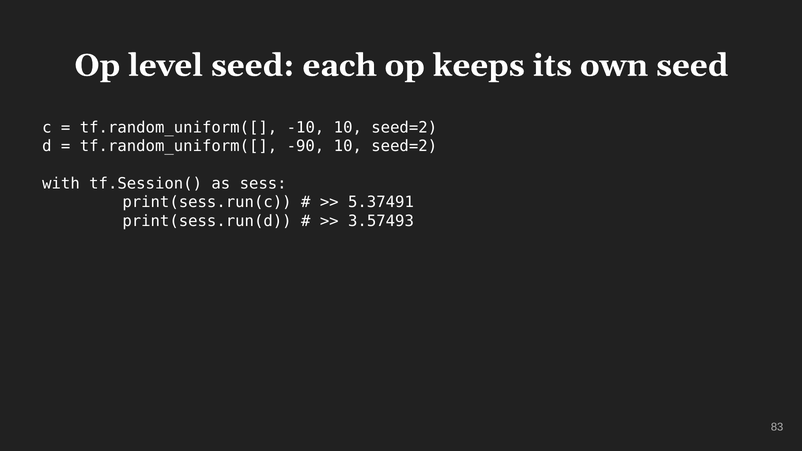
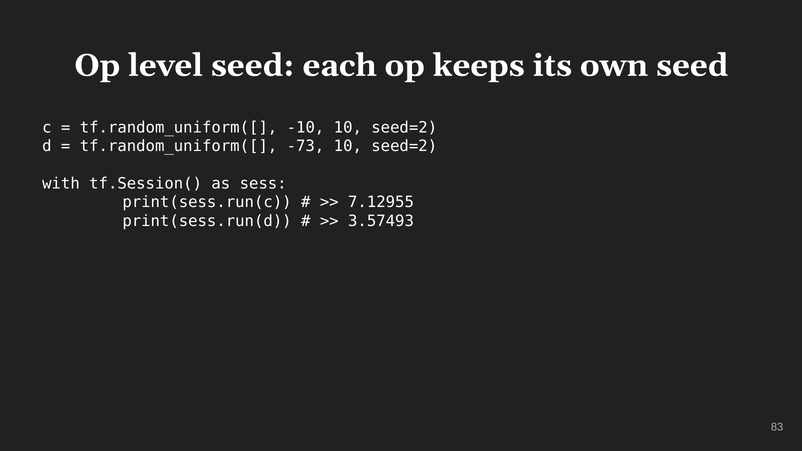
-90: -90 -> -73
5.37491: 5.37491 -> 7.12955
